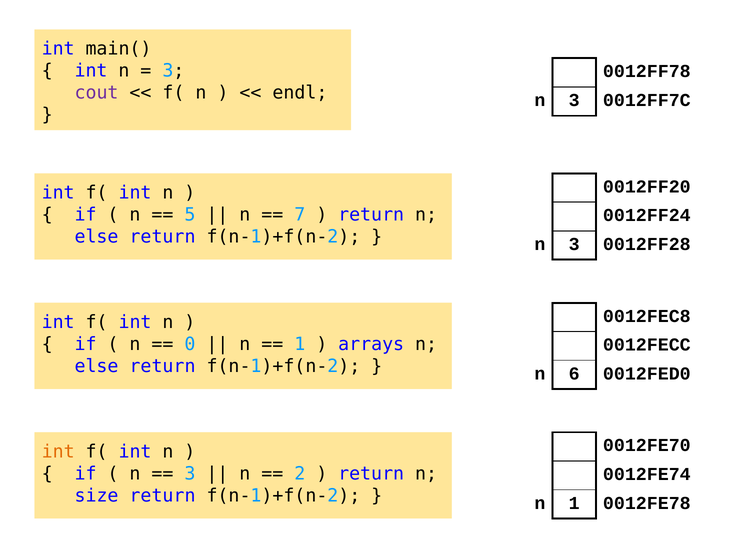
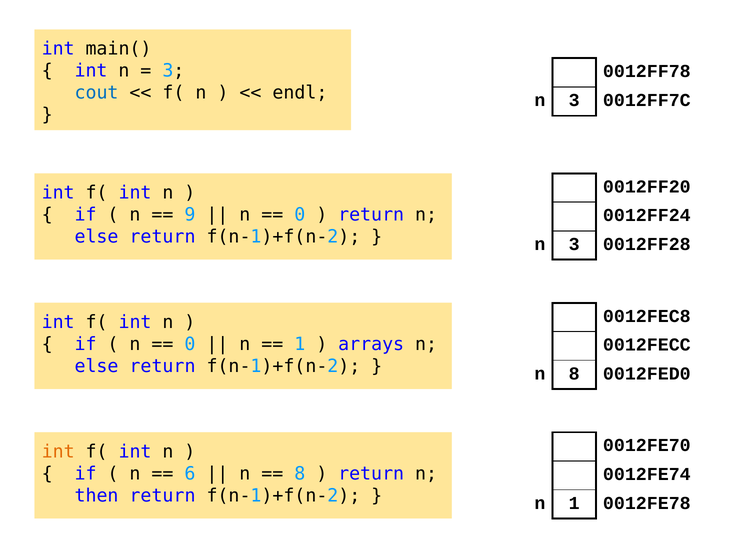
cout colour: purple -> blue
5: 5 -> 9
7 at (300, 215): 7 -> 0
n 6: 6 -> 8
3 at (190, 474): 3 -> 6
2 at (300, 474): 2 -> 8
size: size -> then
